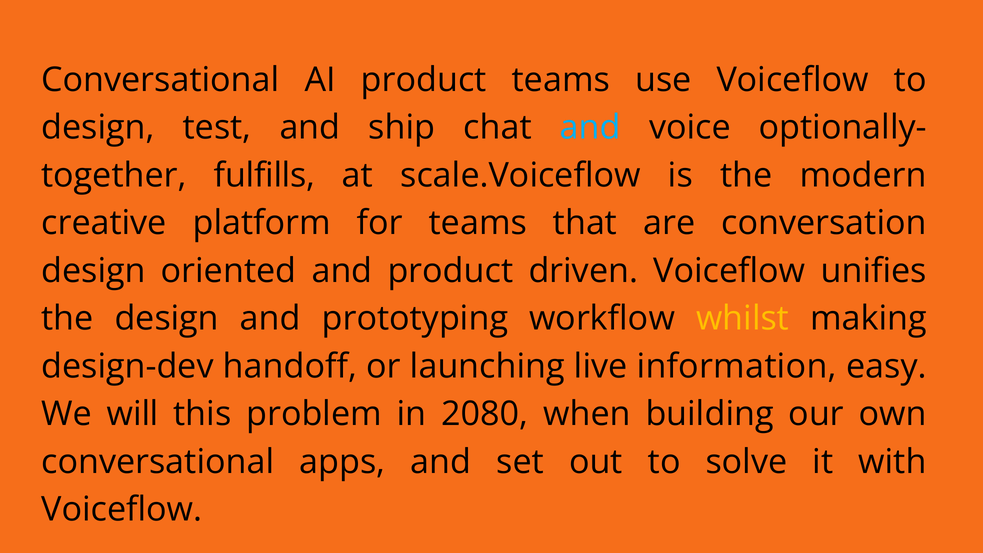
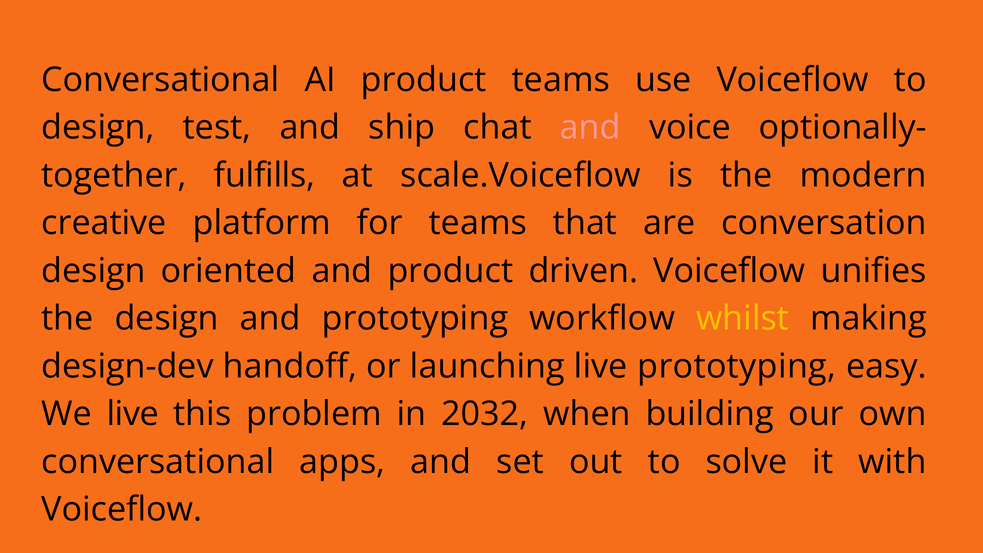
and at (590, 128) colour: light blue -> pink
live information: information -> prototyping
We will: will -> live
2080: 2080 -> 2032
